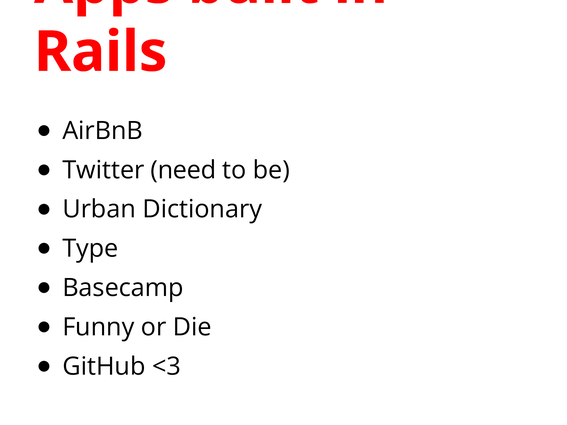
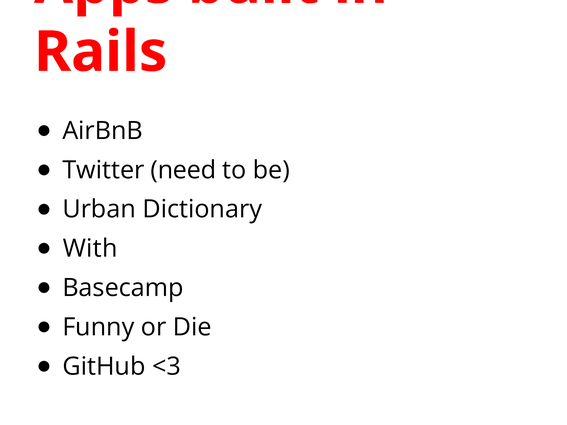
Type: Type -> With
